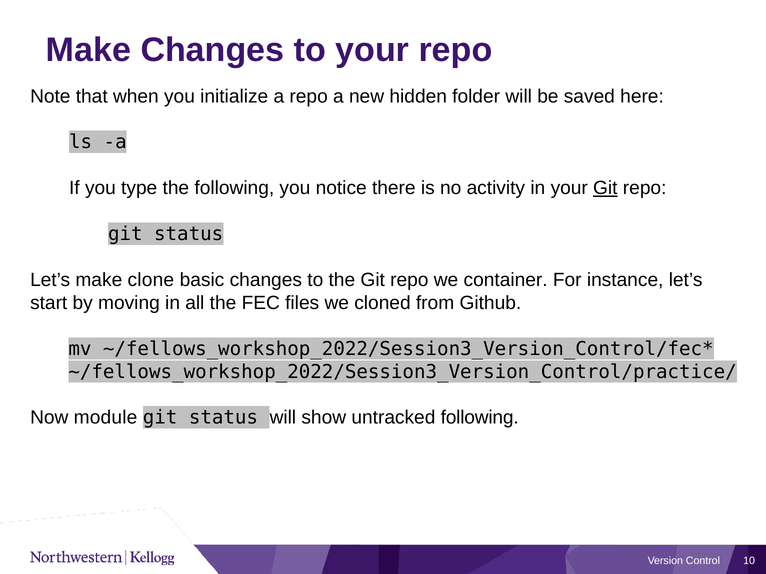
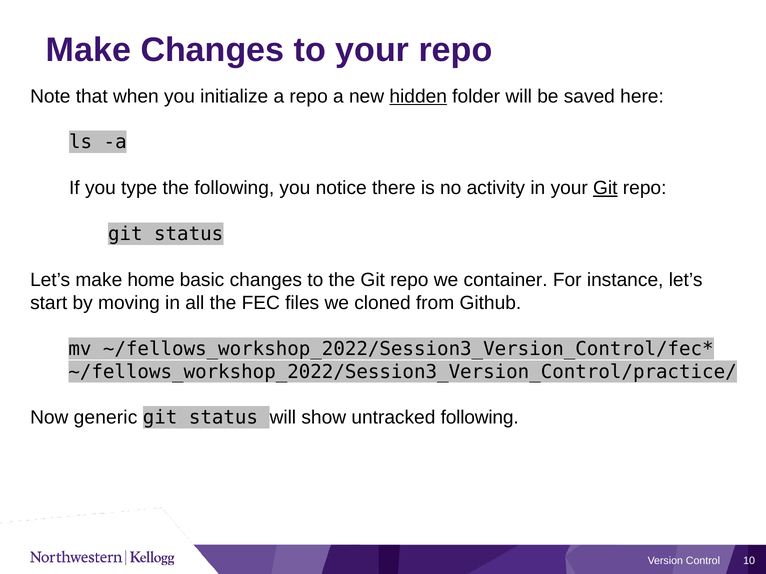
hidden underline: none -> present
clone: clone -> home
module: module -> generic
